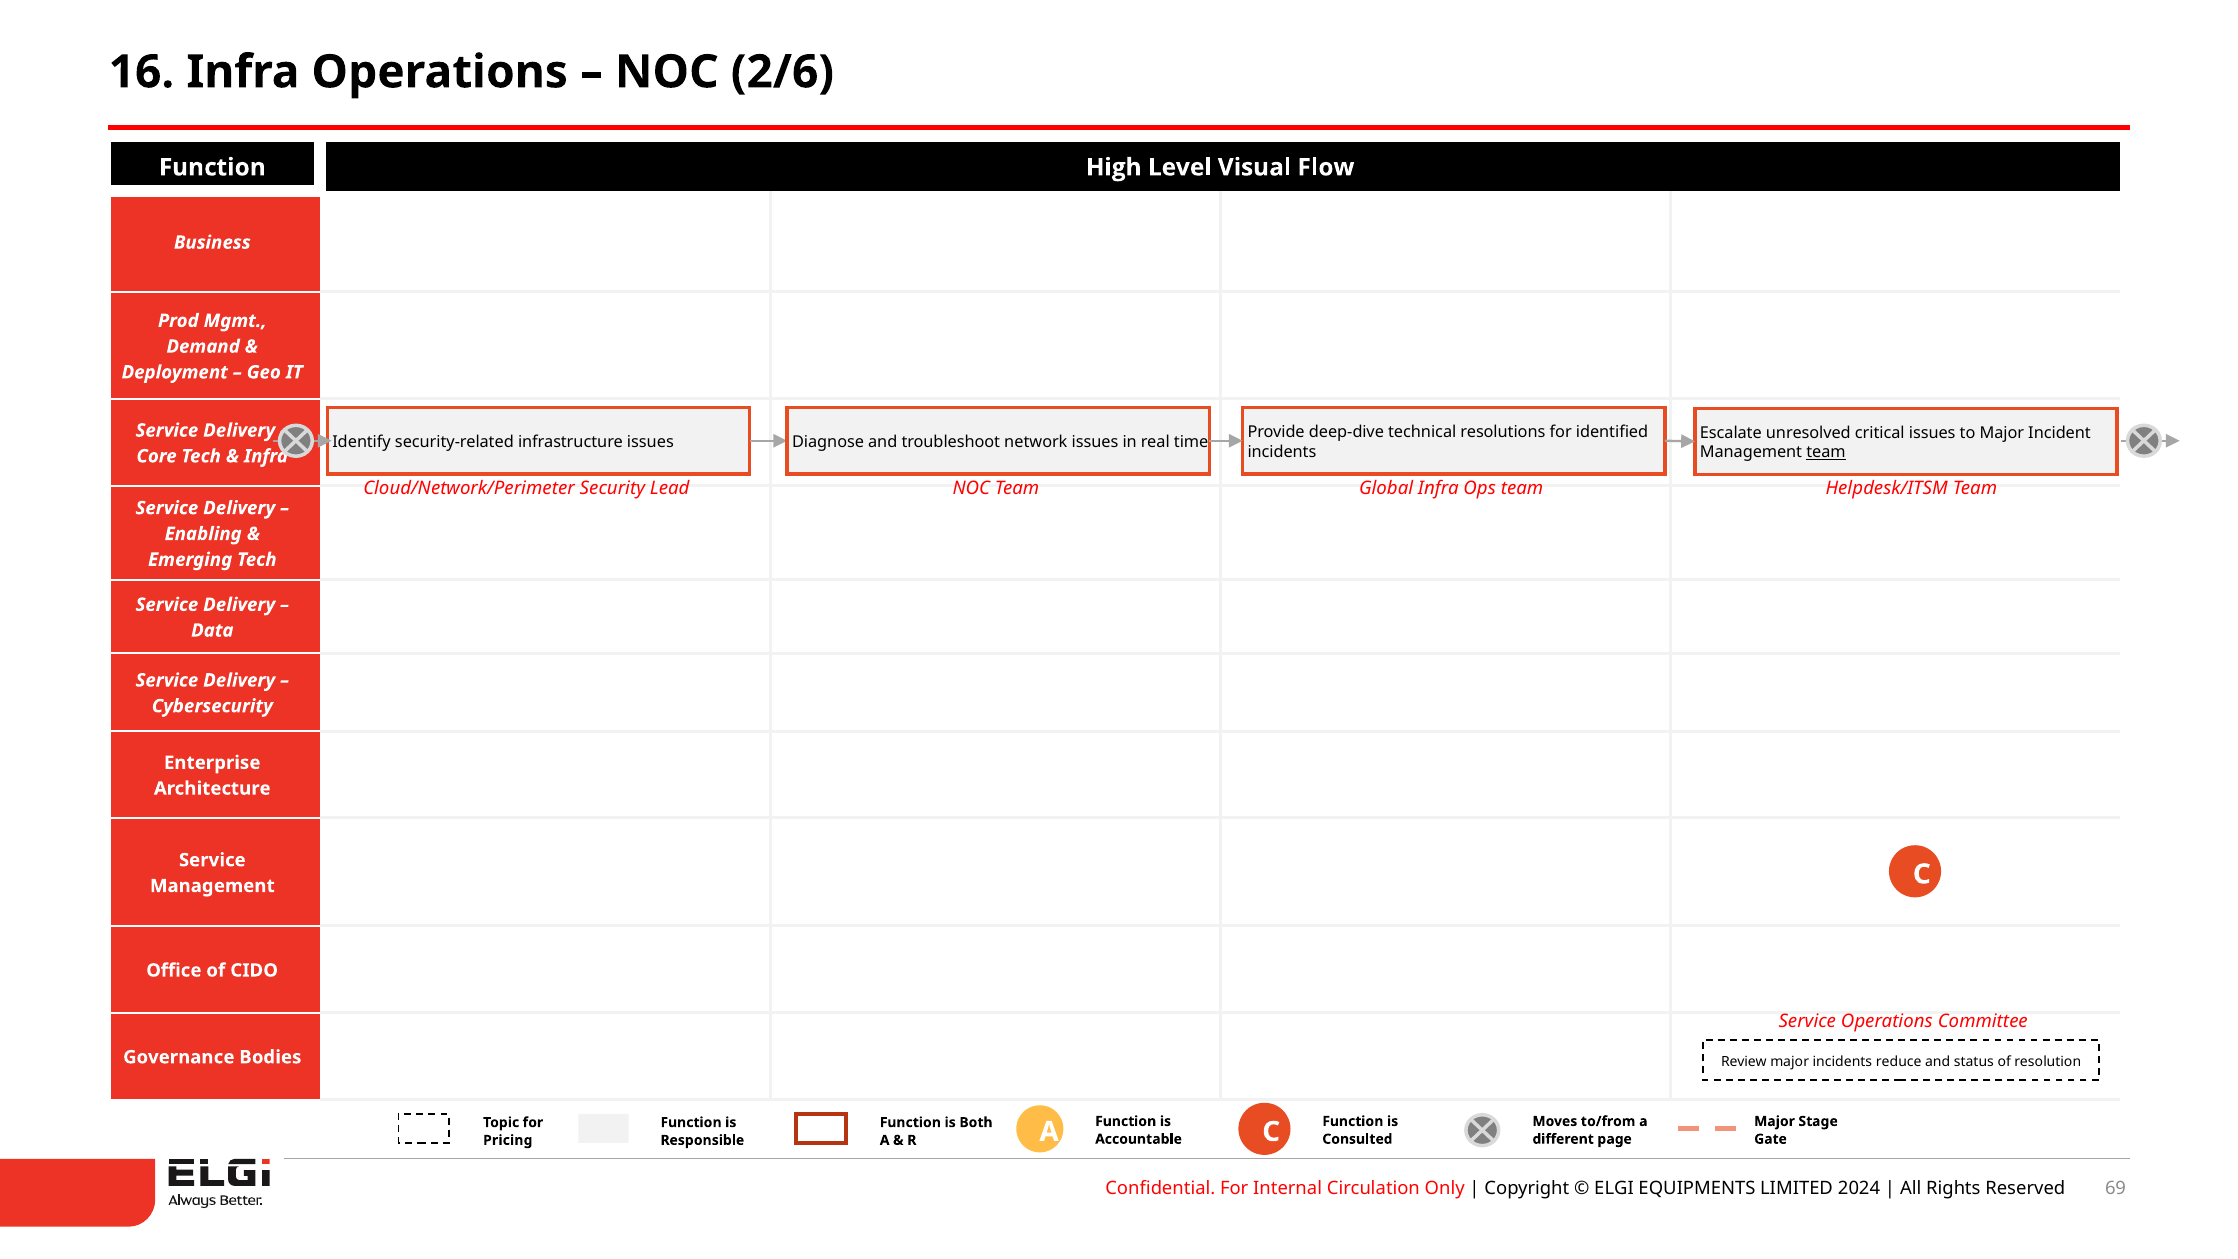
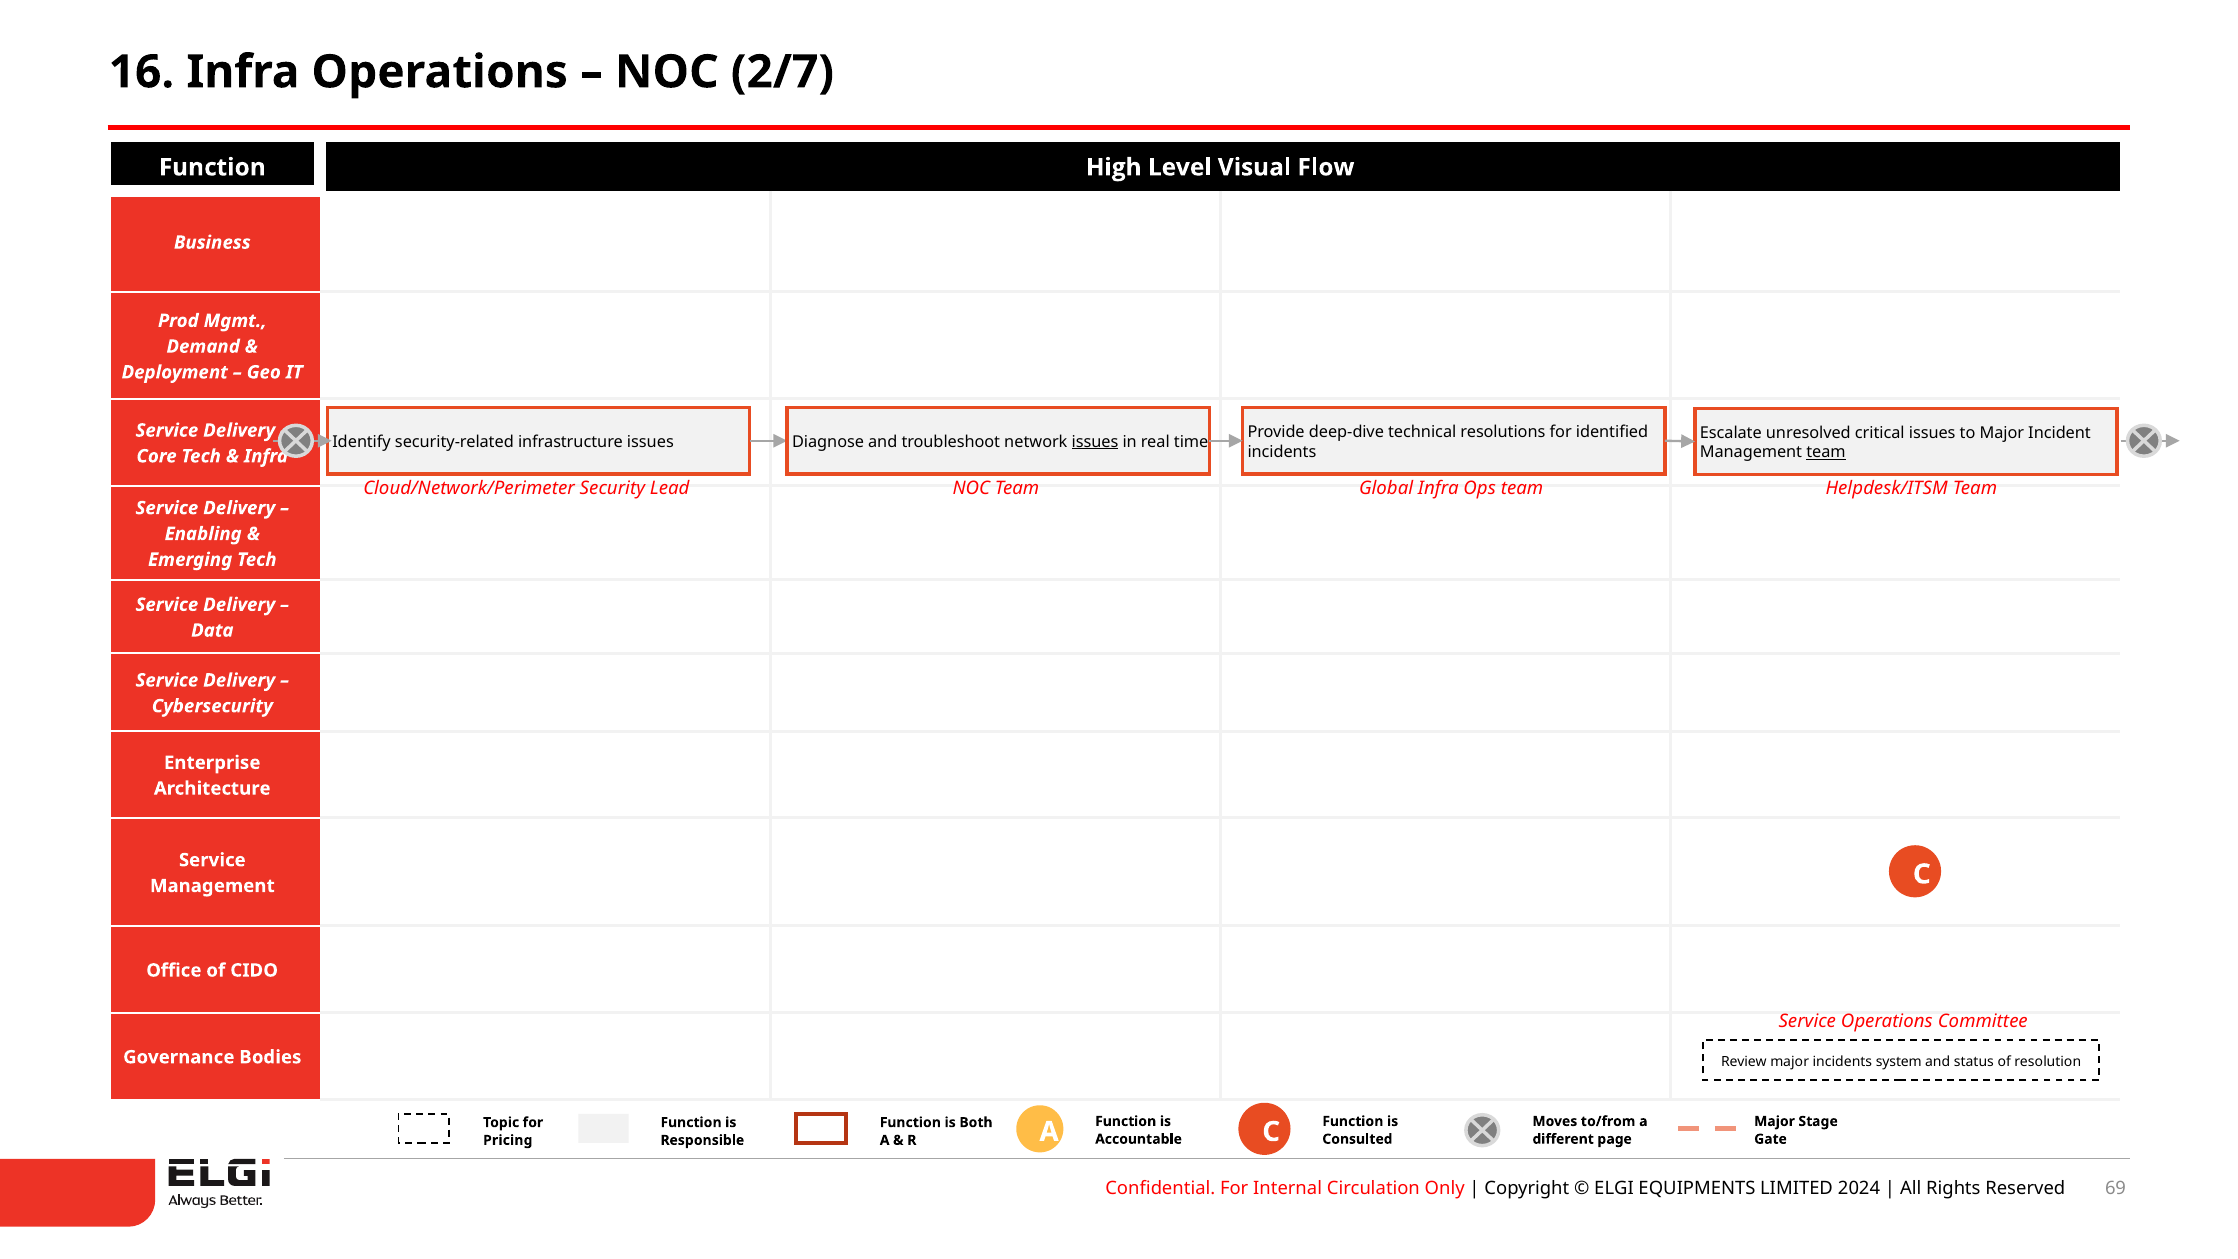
2/6: 2/6 -> 2/7
issues at (1095, 442) underline: none -> present
reduce: reduce -> system
